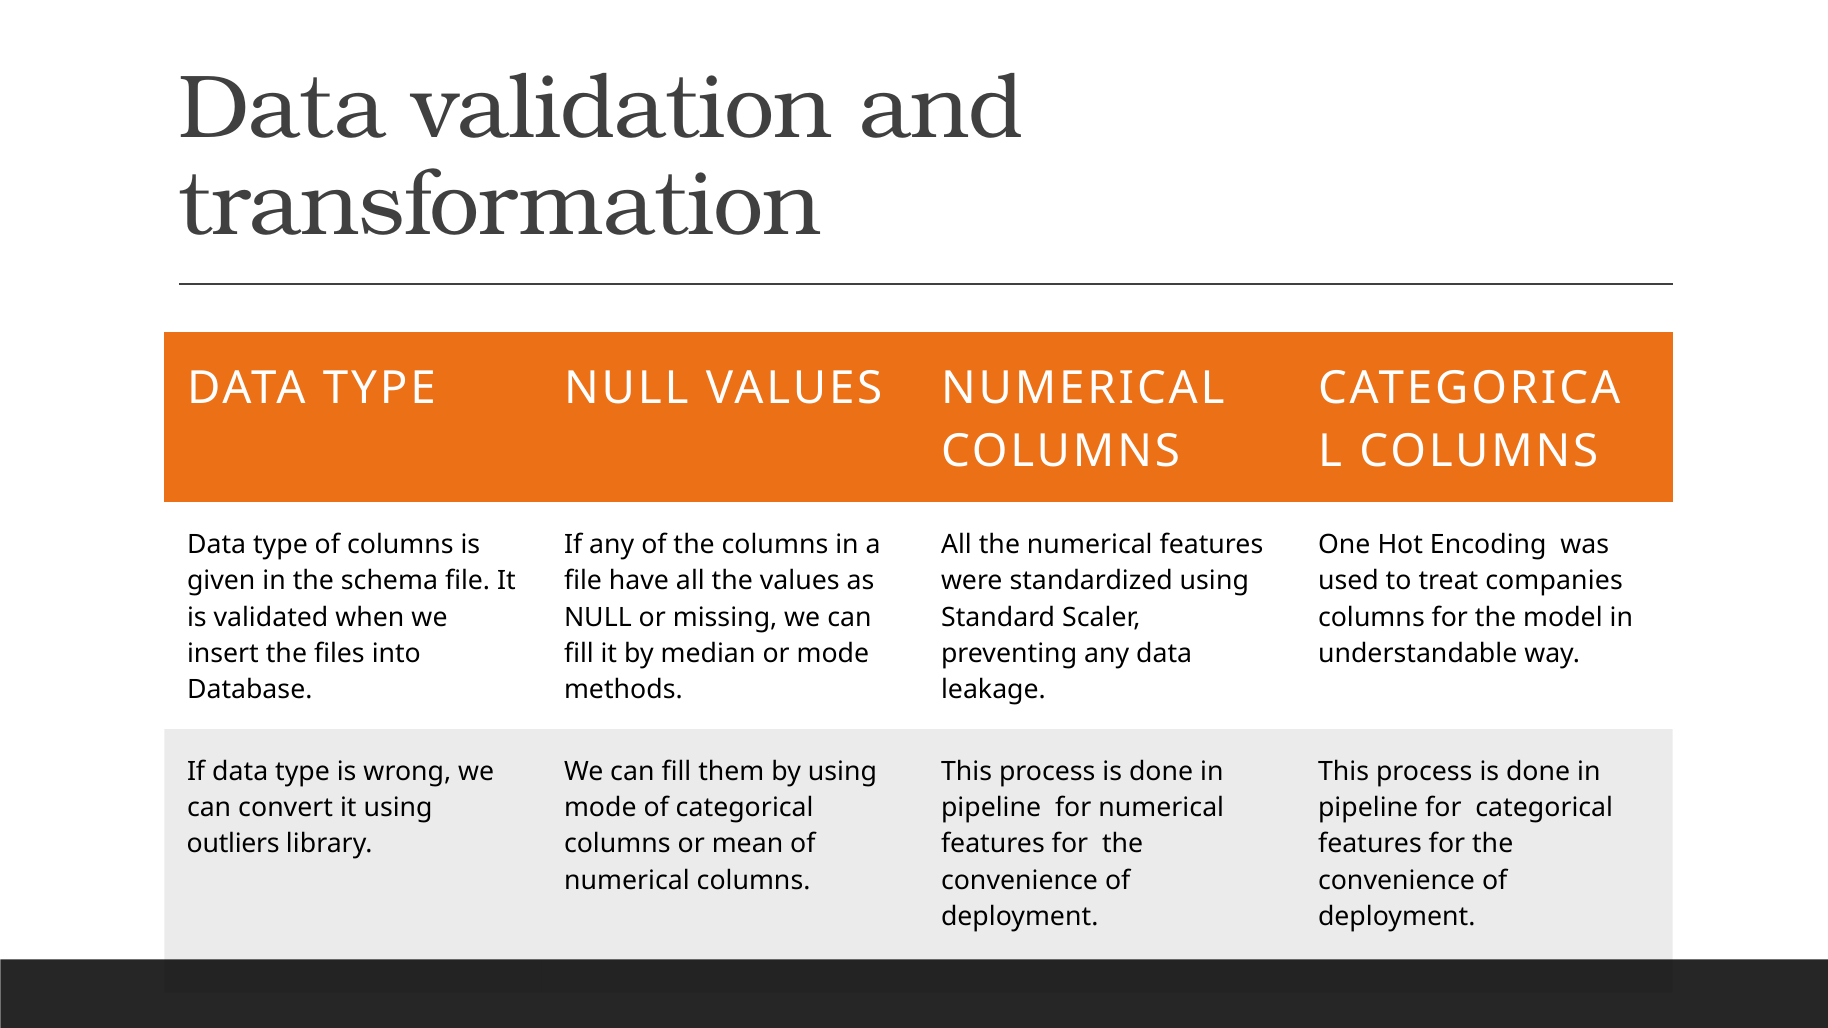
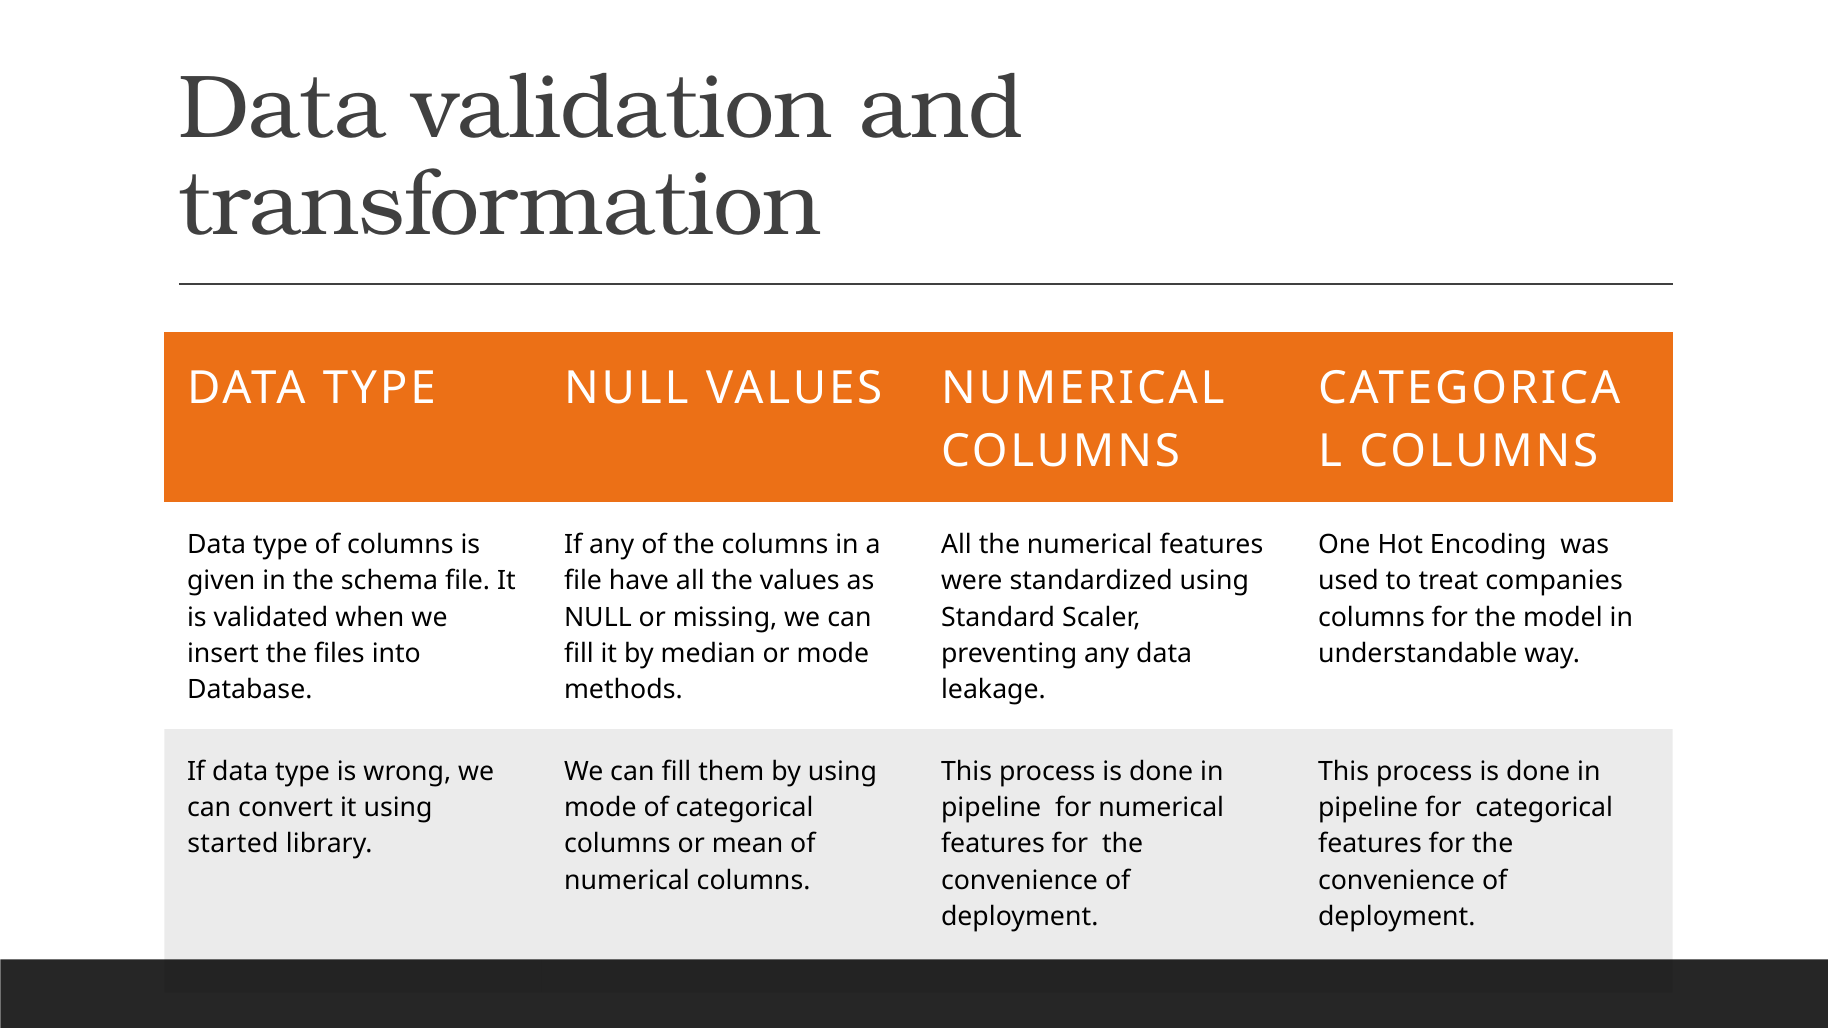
outliers: outliers -> started
